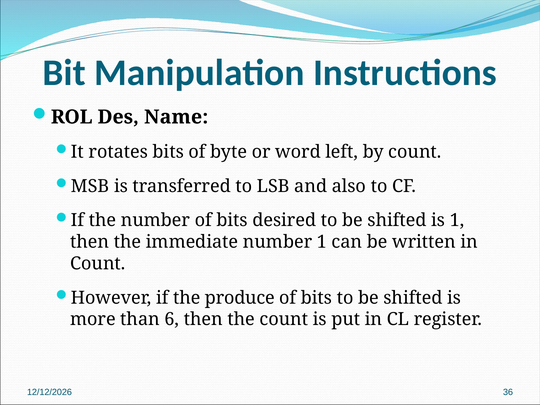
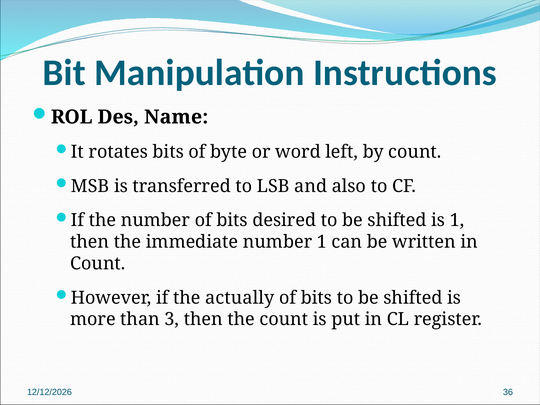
produce: produce -> actually
6: 6 -> 3
